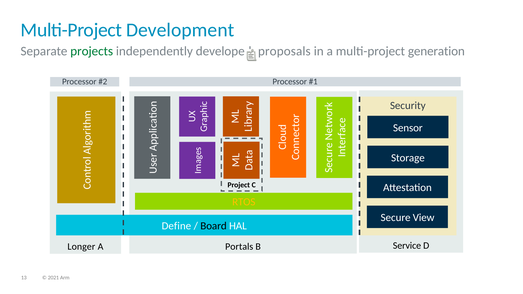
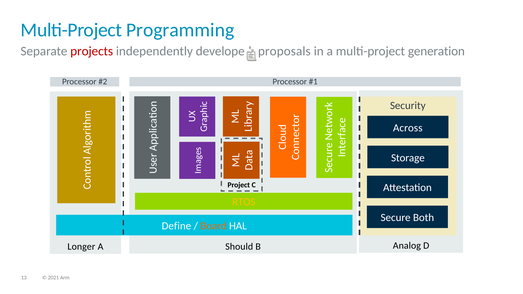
Development: Development -> Programming
projects colour: green -> red
Sensor: Sensor -> Across
View: View -> Both
Board colour: black -> orange
Service: Service -> Analog
Portals: Portals -> Should
